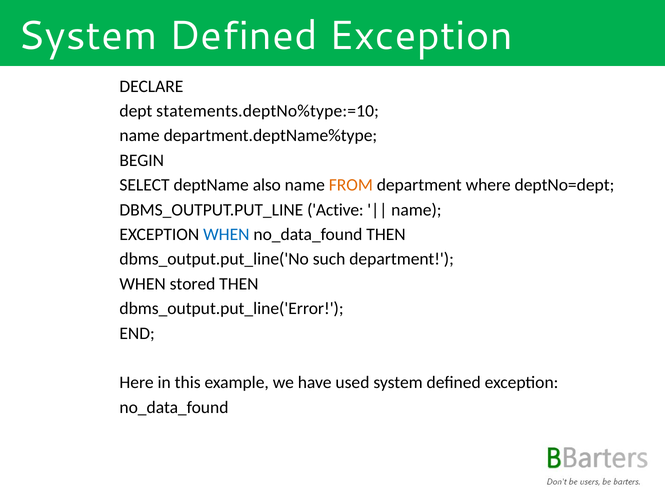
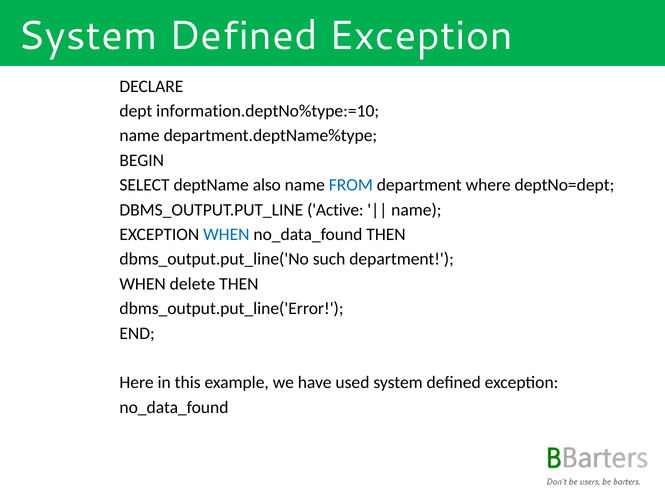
statements.deptNo%type:=10: statements.deptNo%type:=10 -> information.deptNo%type:=10
FROM colour: orange -> blue
stored: stored -> delete
